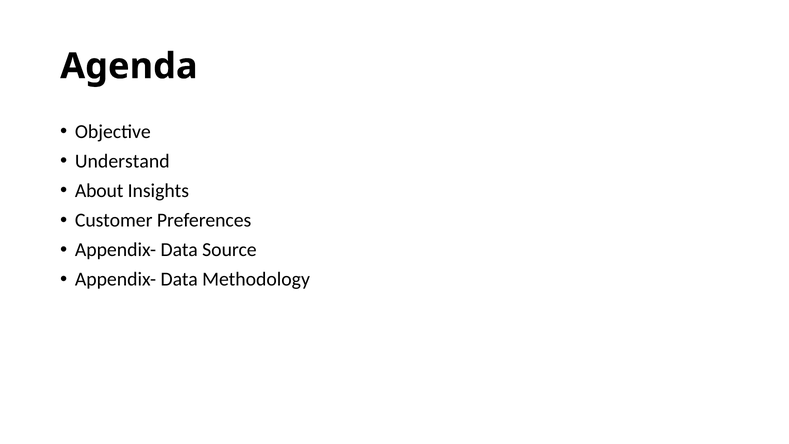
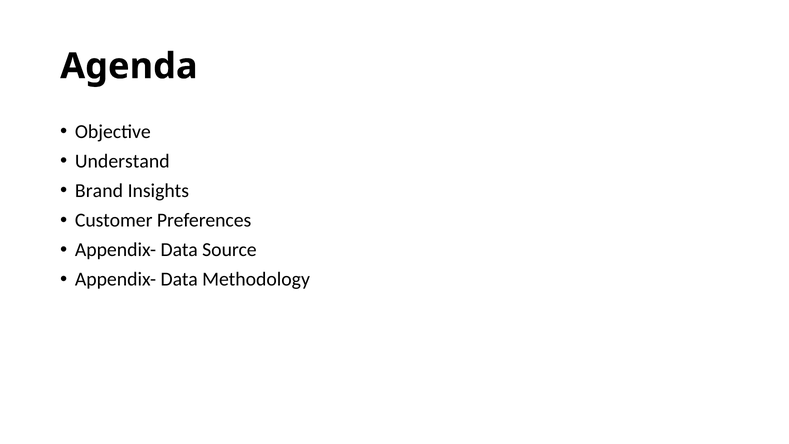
About: About -> Brand
